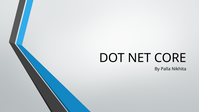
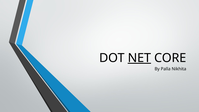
NET underline: none -> present
